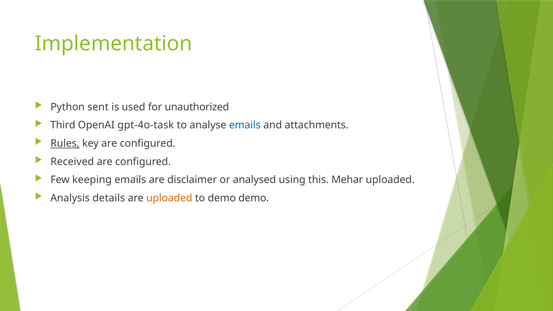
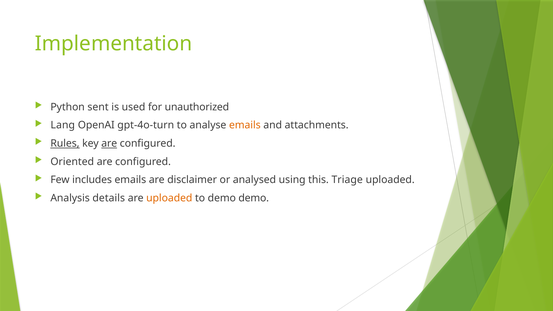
Third: Third -> Lang
gpt-4o-task: gpt-4o-task -> gpt-4o-turn
emails at (245, 125) colour: blue -> orange
are at (109, 143) underline: none -> present
Received: Received -> Oriented
keeping: keeping -> includes
Mehar: Mehar -> Triage
